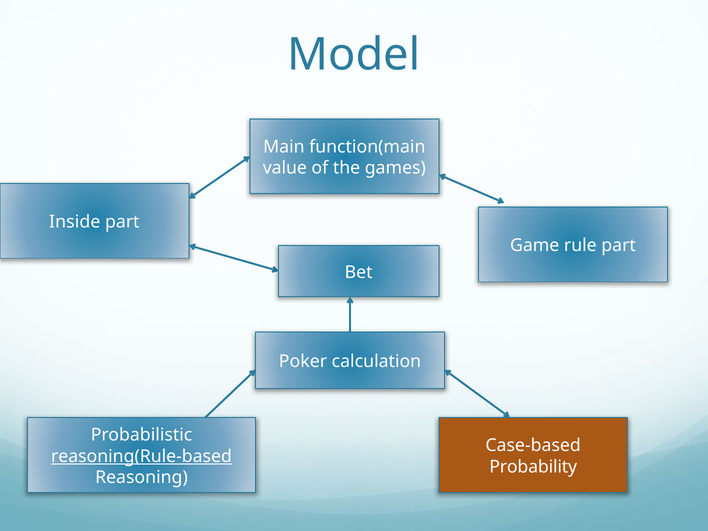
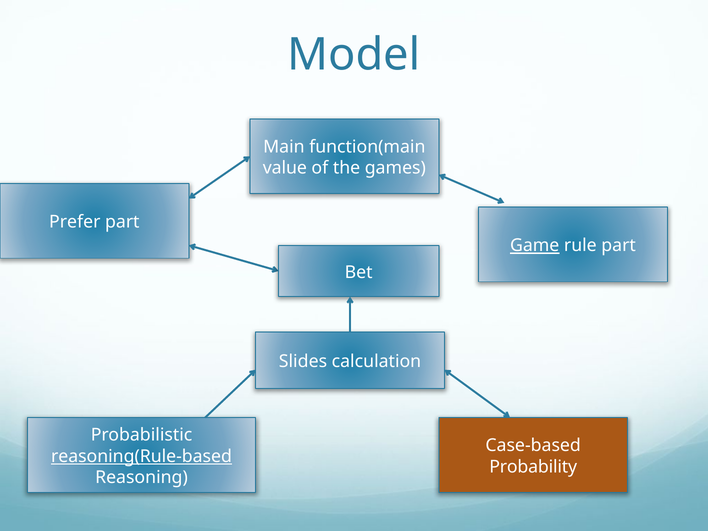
Inside: Inside -> Prefer
Game underline: none -> present
Poker: Poker -> Slides
